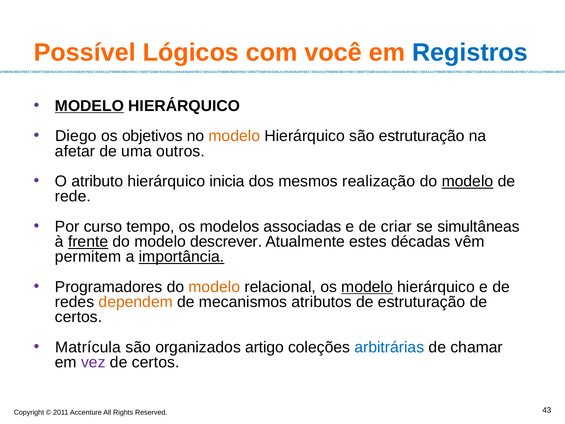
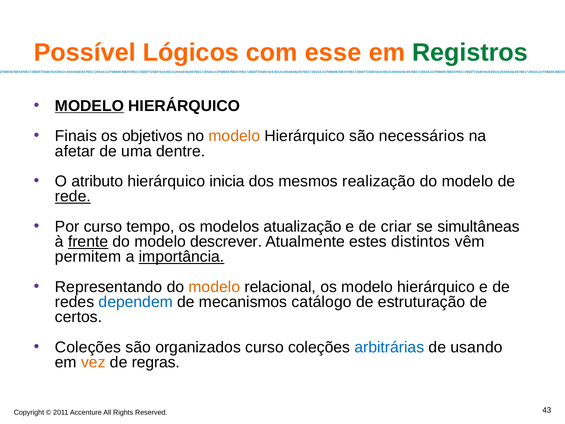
você: você -> esse
Registros colour: blue -> green
Diego: Diego -> Finais
são estruturação: estruturação -> necessários
outros: outros -> dentre
modelo at (467, 181) underline: present -> none
rede underline: none -> present
associadas: associadas -> atualização
décadas: décadas -> distintos
Programadores: Programadores -> Representando
modelo at (367, 287) underline: present -> none
dependem colour: orange -> blue
atributos: atributos -> catálogo
Matrícula at (88, 347): Matrícula -> Coleções
organizados artigo: artigo -> curso
chamar: chamar -> usando
vez colour: purple -> orange
certos at (156, 362): certos -> regras
